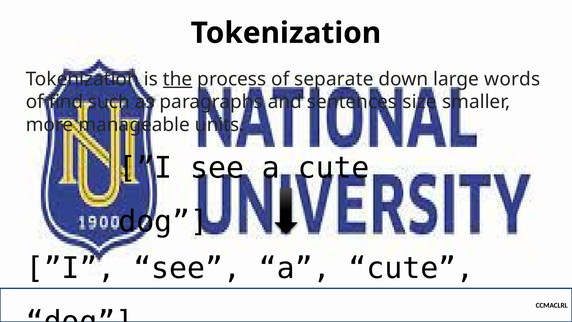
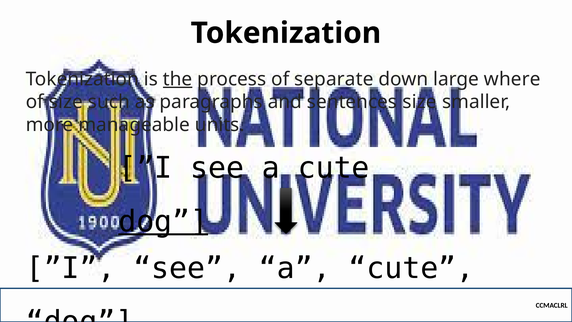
words: words -> where
of find: find -> size
dog at (163, 221) underline: none -> present
